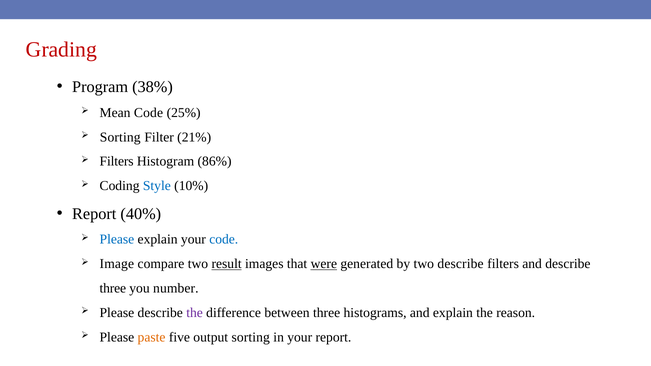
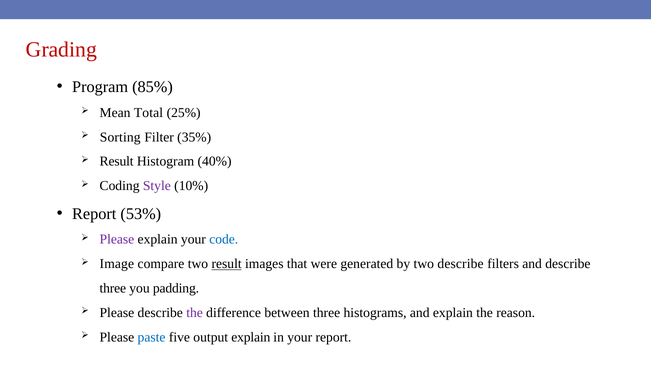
38%: 38% -> 85%
Mean Code: Code -> Total
21%: 21% -> 35%
Filters at (117, 162): Filters -> Result
86%: 86% -> 40%
Style colour: blue -> purple
40%: 40% -> 53%
Please at (117, 240) colour: blue -> purple
were underline: present -> none
number: number -> padding
paste colour: orange -> blue
output sorting: sorting -> explain
